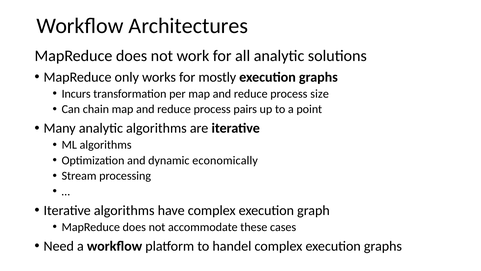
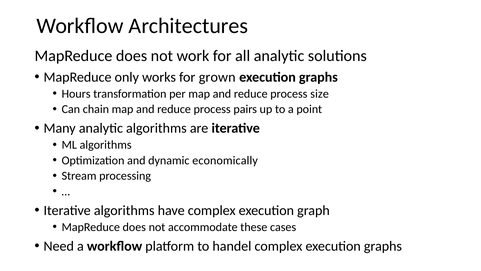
mostly: mostly -> grown
Incurs: Incurs -> Hours
